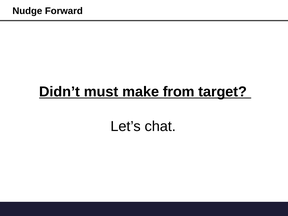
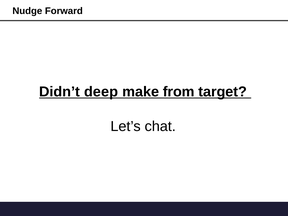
must: must -> deep
